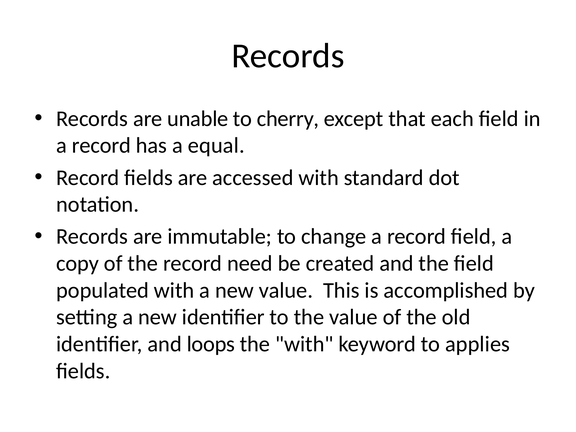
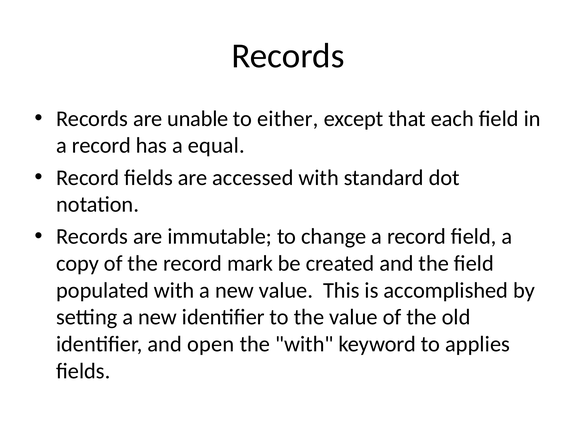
cherry: cherry -> either
need: need -> mark
loops: loops -> open
